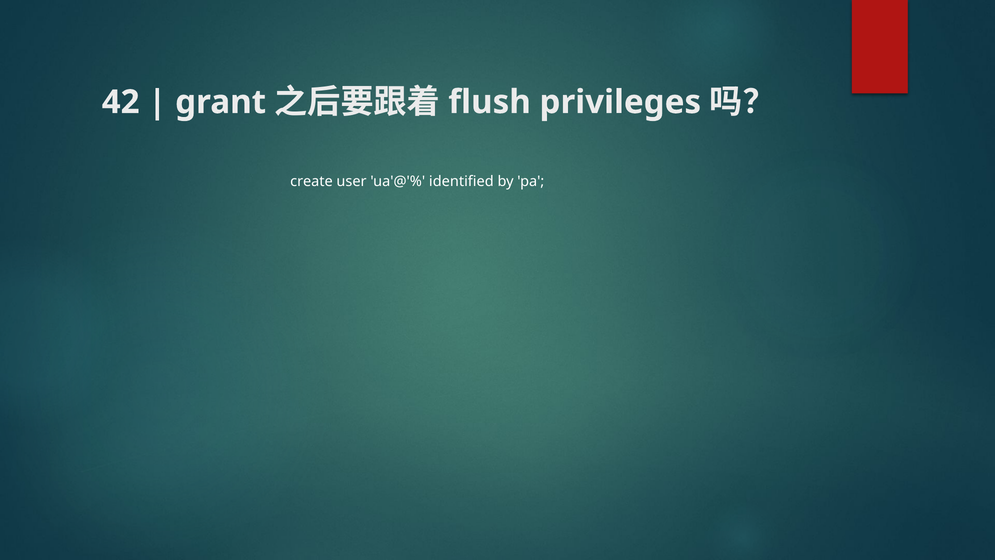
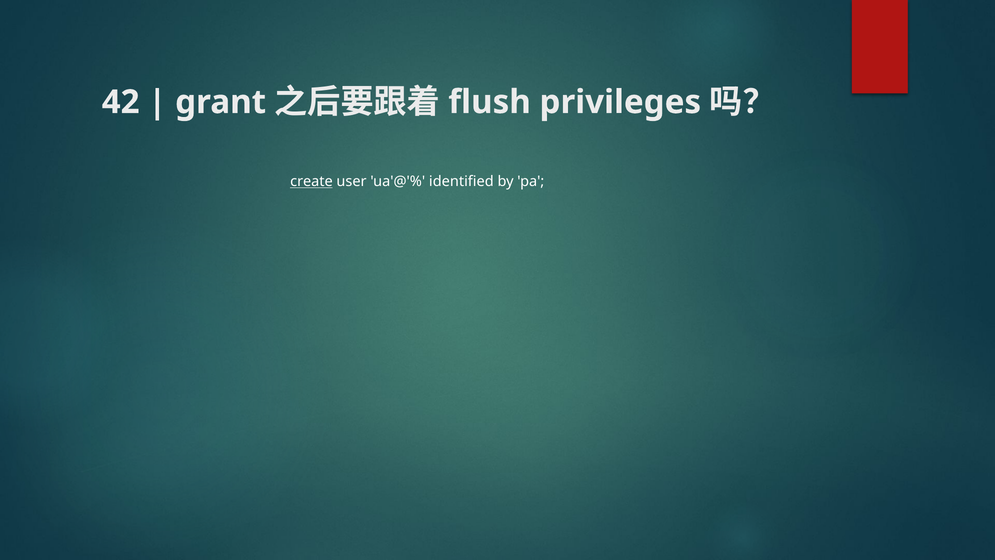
create underline: none -> present
